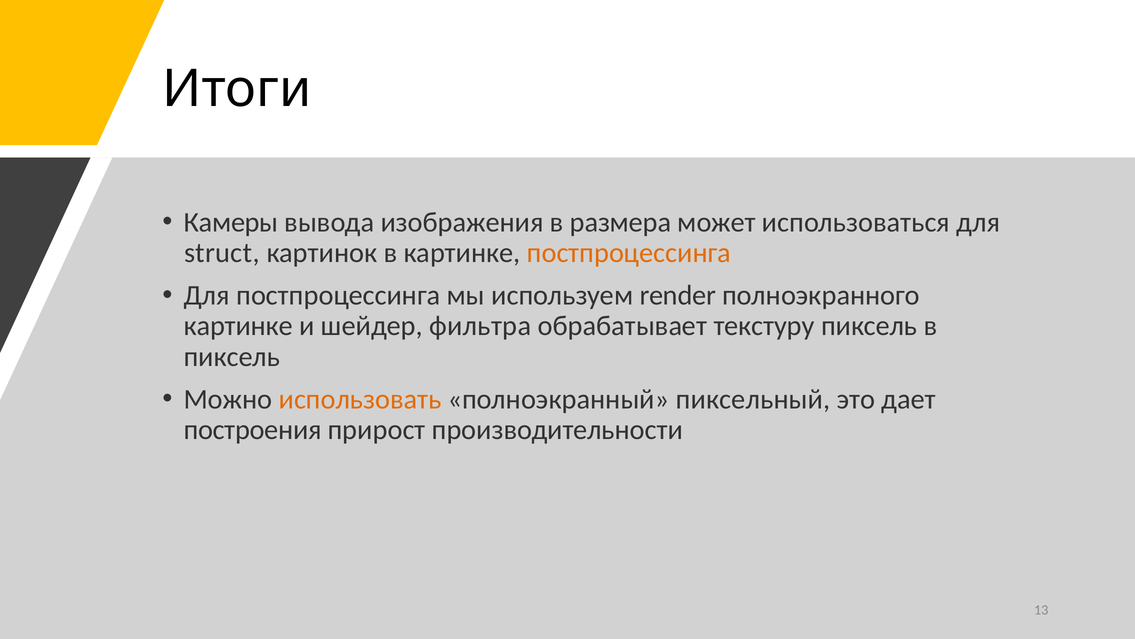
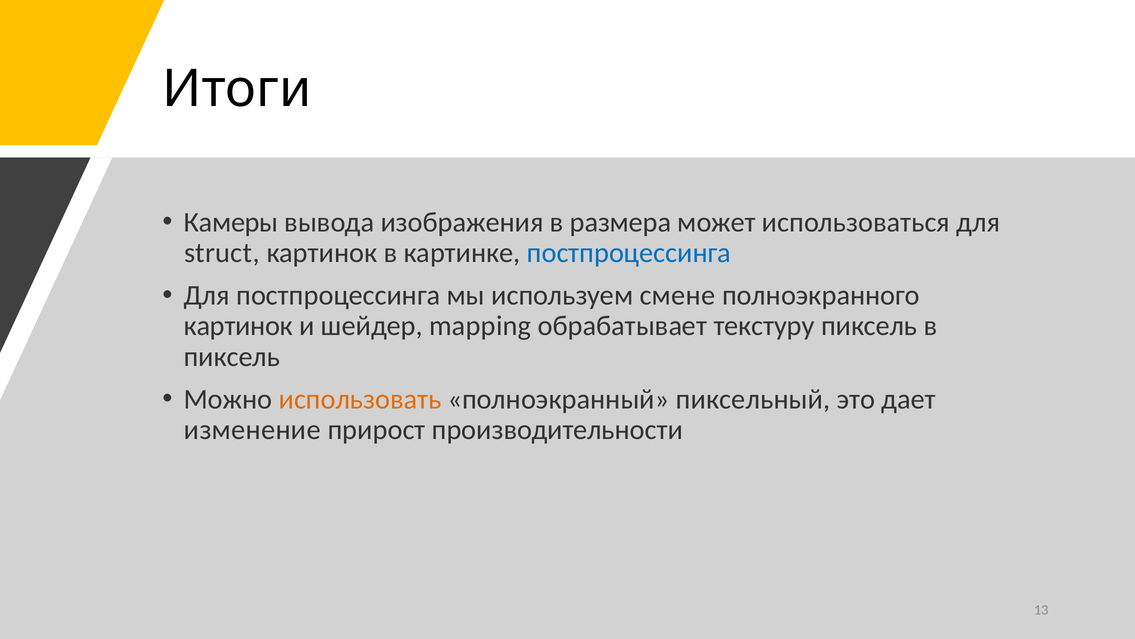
постпроцессинга at (629, 253) colour: orange -> blue
render: render -> смене
картинке at (238, 326): картинке -> картинок
фильтра: фильтра -> mapping
построения: построения -> изменение
